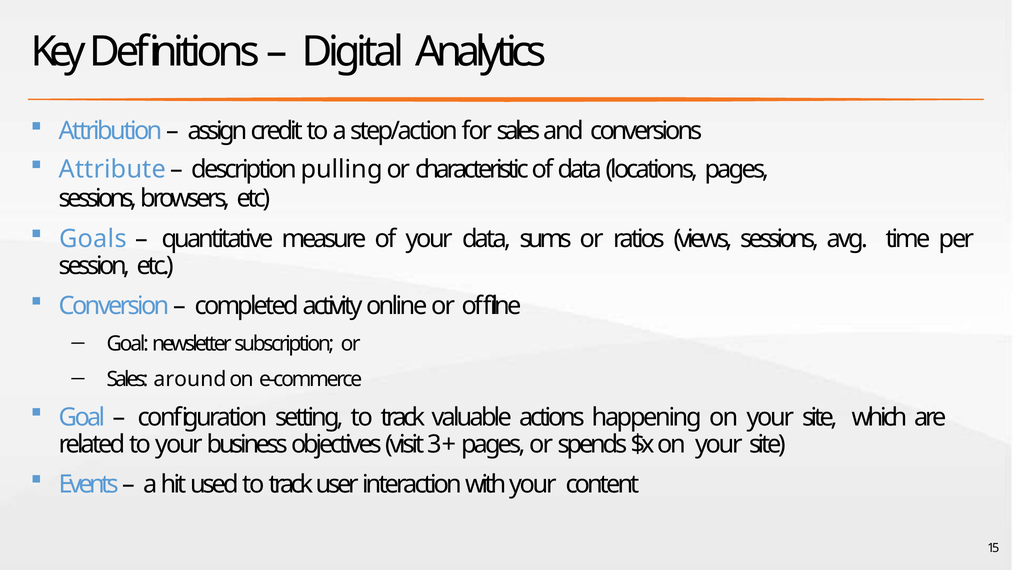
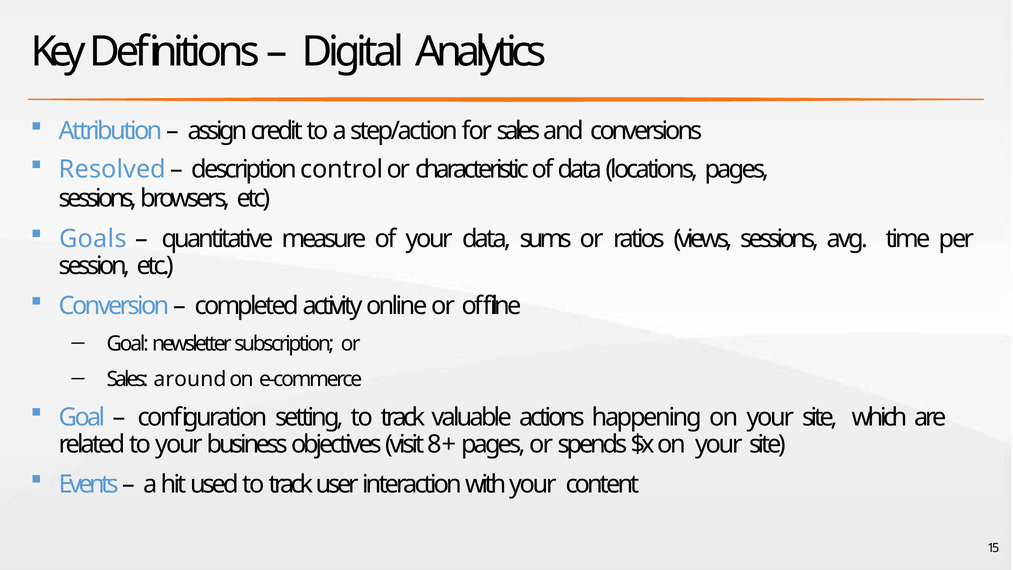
Attribute: Attribute -> Resolved
pulling: pulling -> control
3+: 3+ -> 8+
